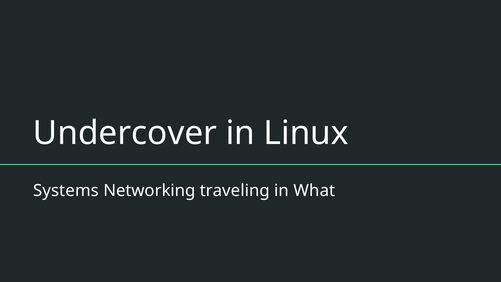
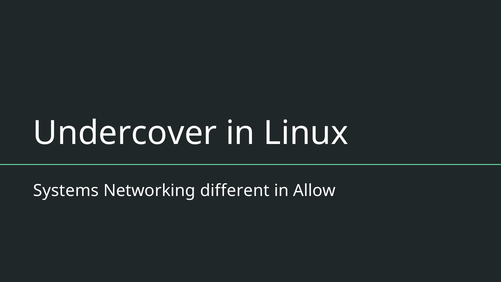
traveling: traveling -> different
What: What -> Allow
